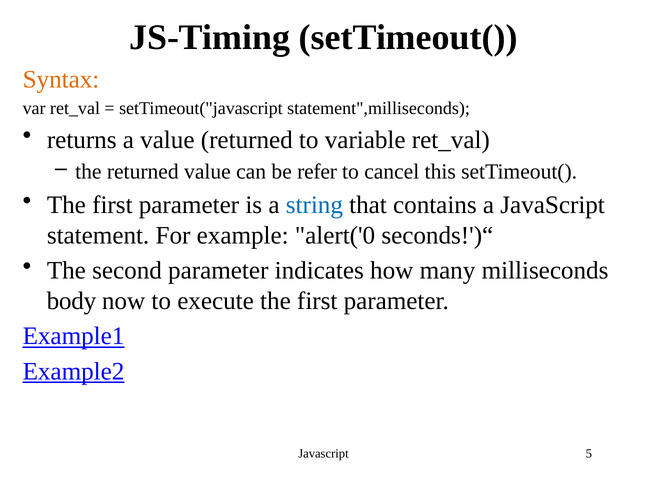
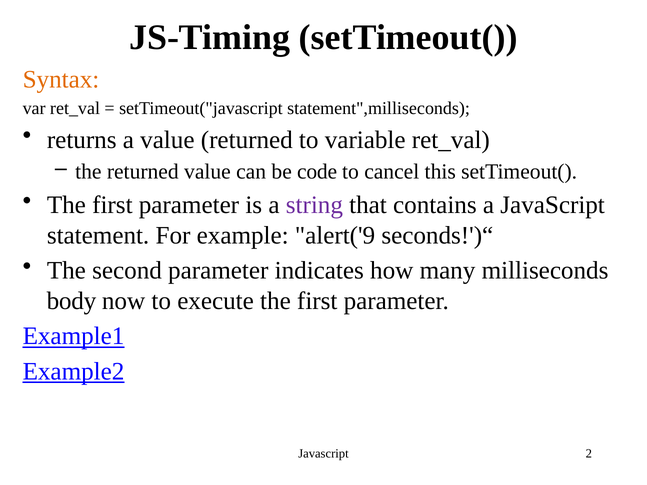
refer: refer -> code
string colour: blue -> purple
alert('0: alert('0 -> alert('9
5: 5 -> 2
